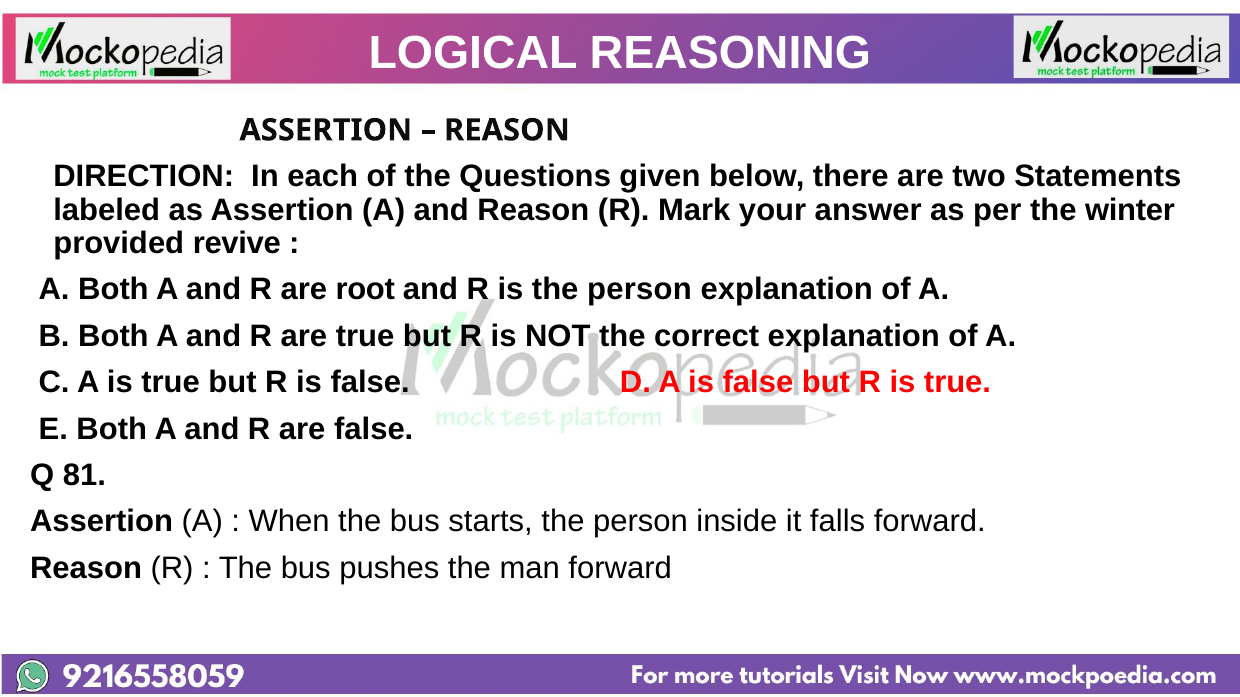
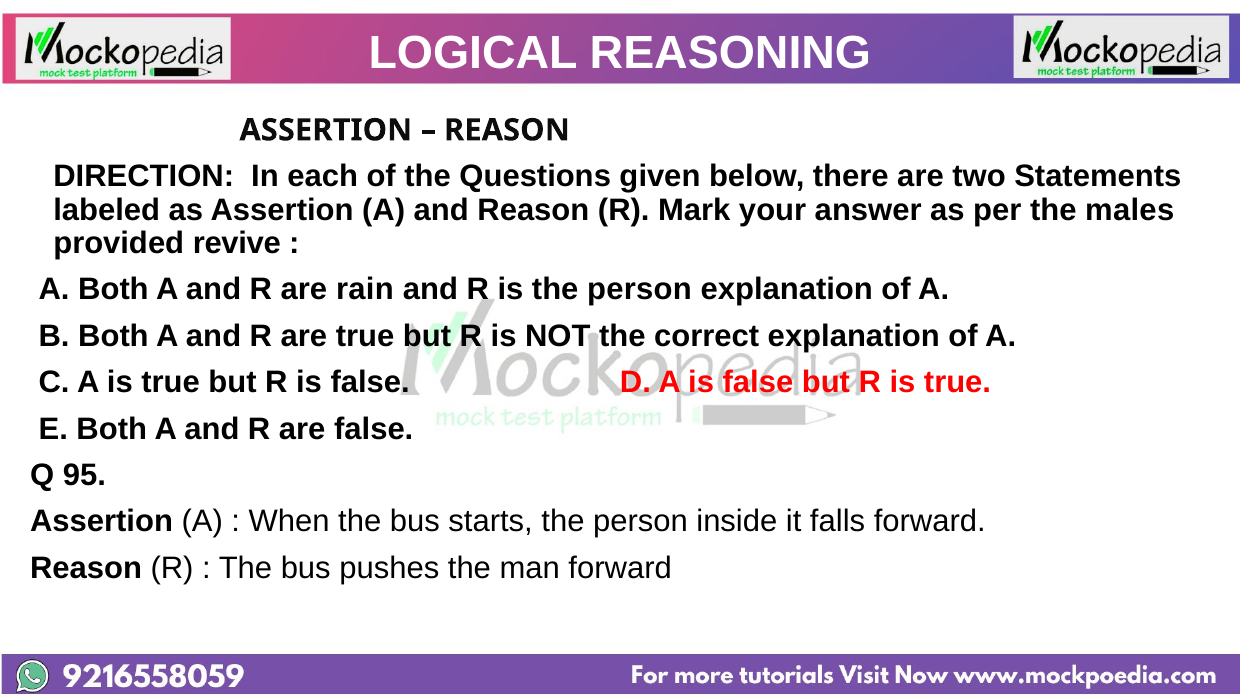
winter: winter -> males
root: root -> rain
81: 81 -> 95
